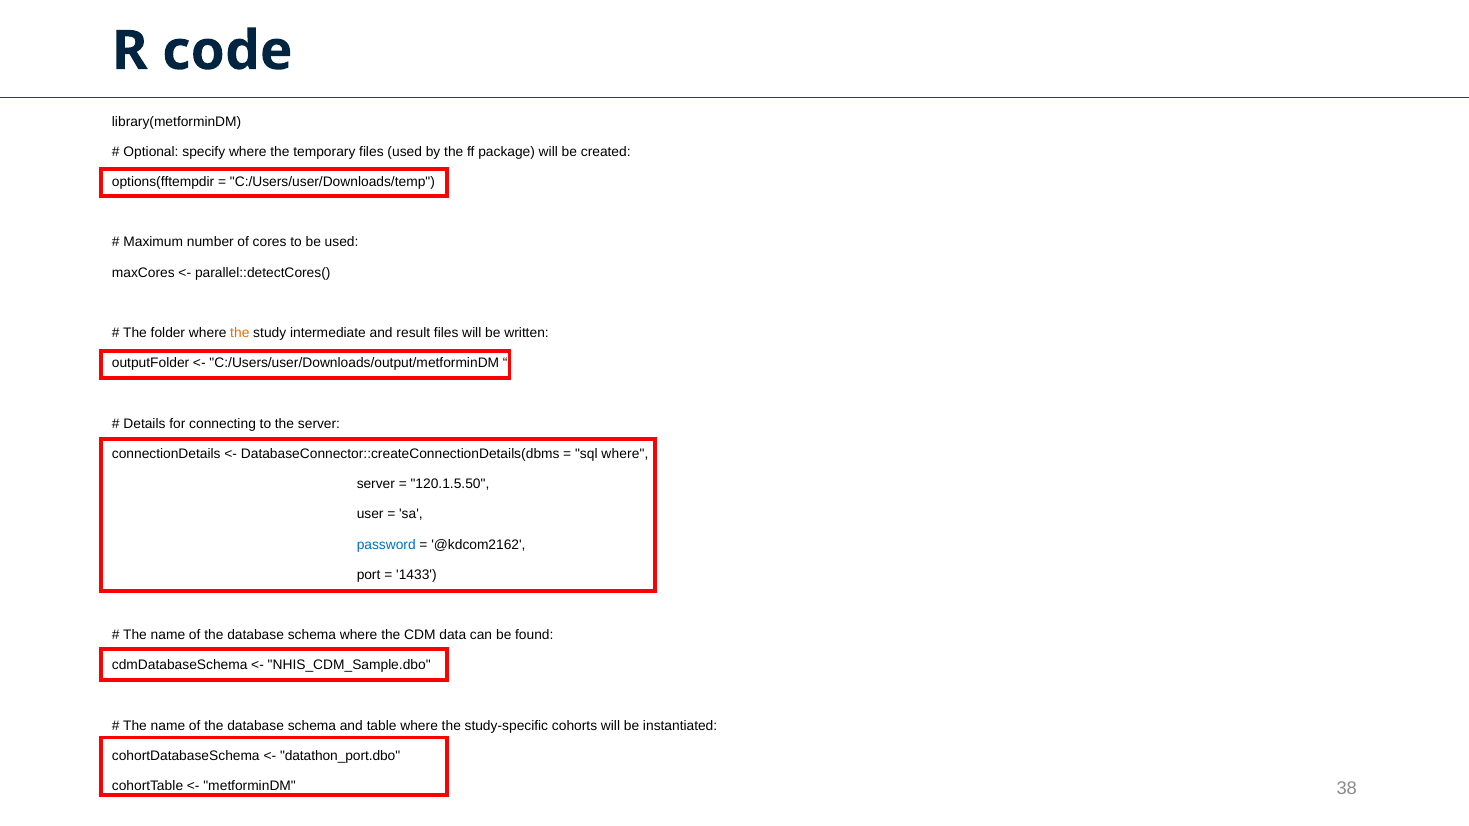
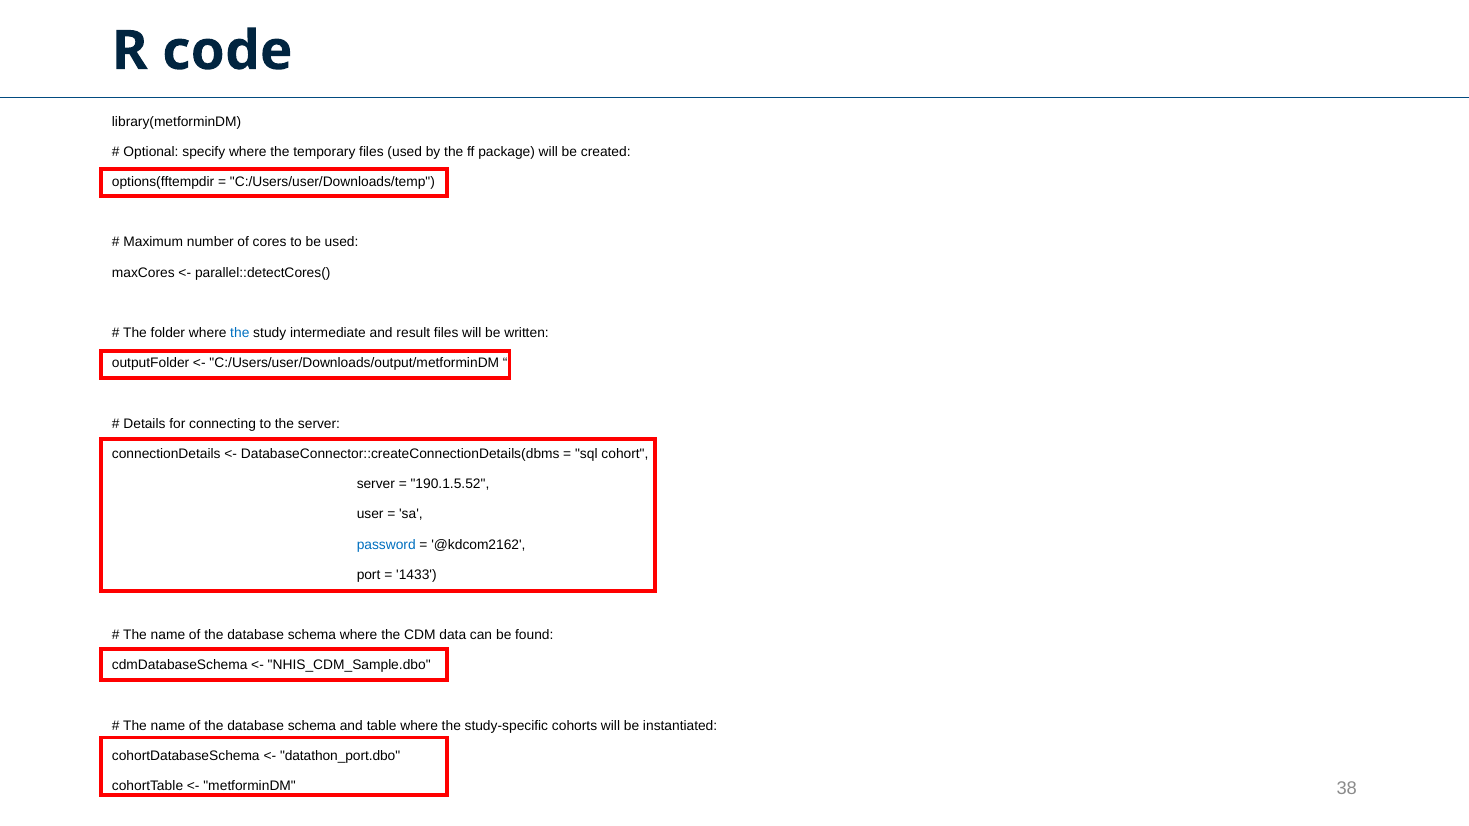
the at (240, 333) colour: orange -> blue
sql where: where -> cohort
120.1.5.50: 120.1.5.50 -> 190.1.5.52
